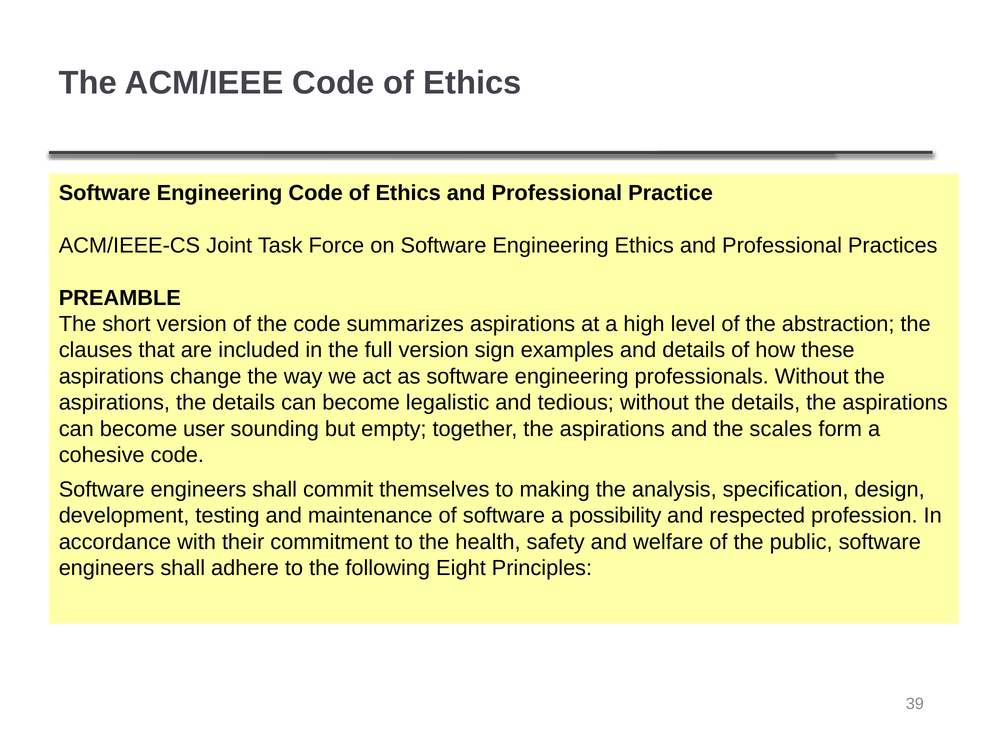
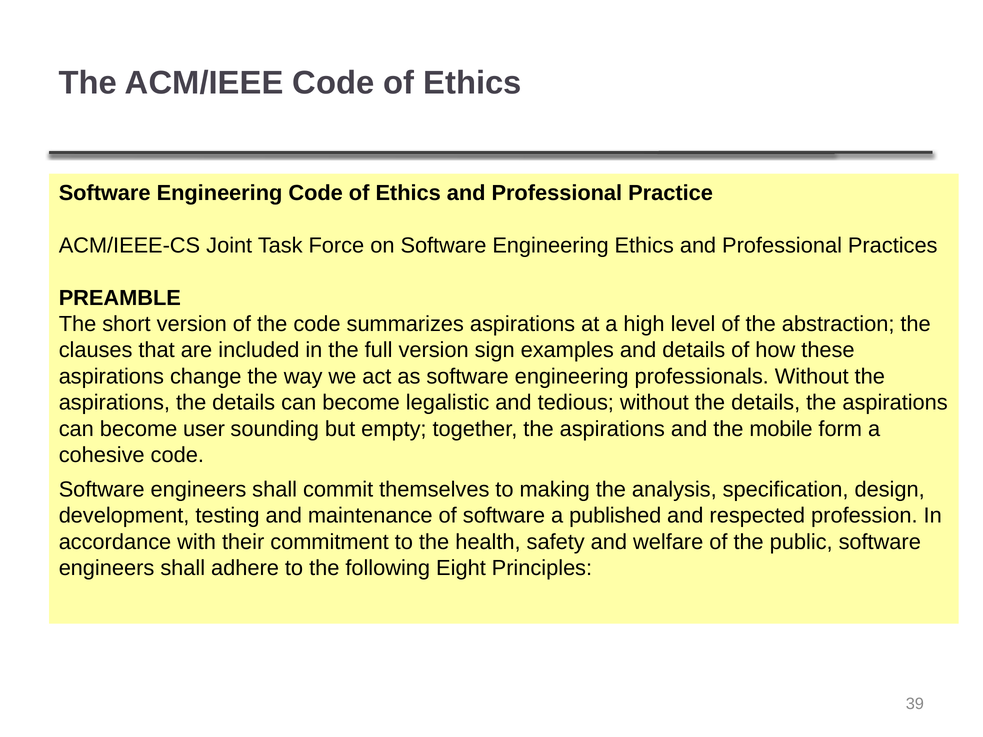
scales: scales -> mobile
possibility: possibility -> published
